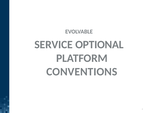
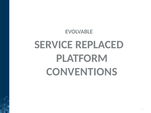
OPTIONAL: OPTIONAL -> REPLACED
